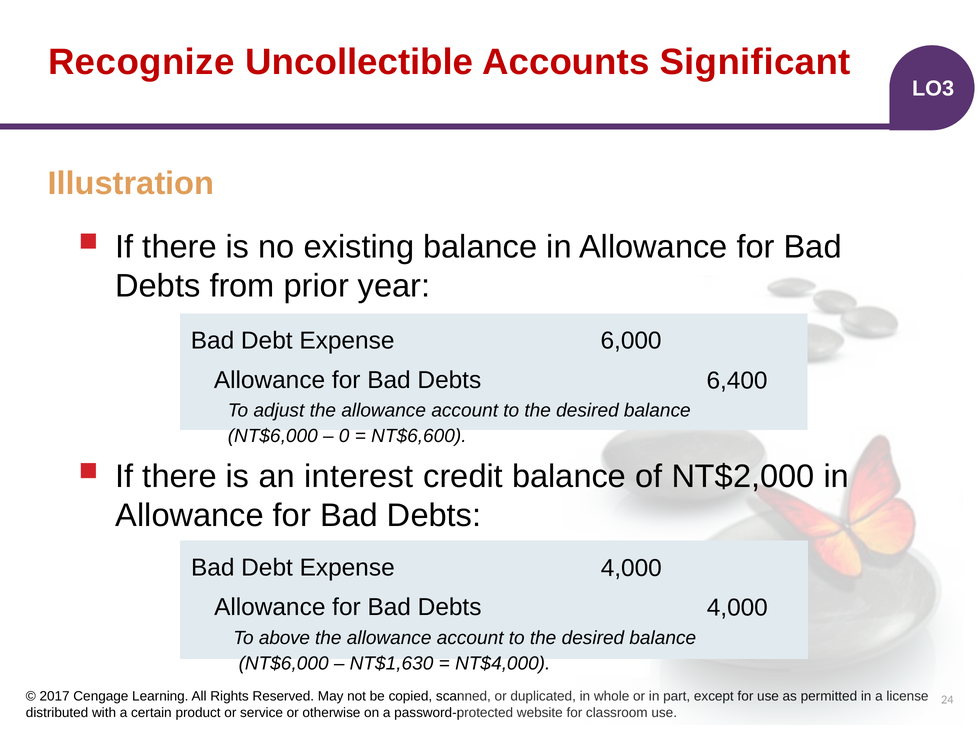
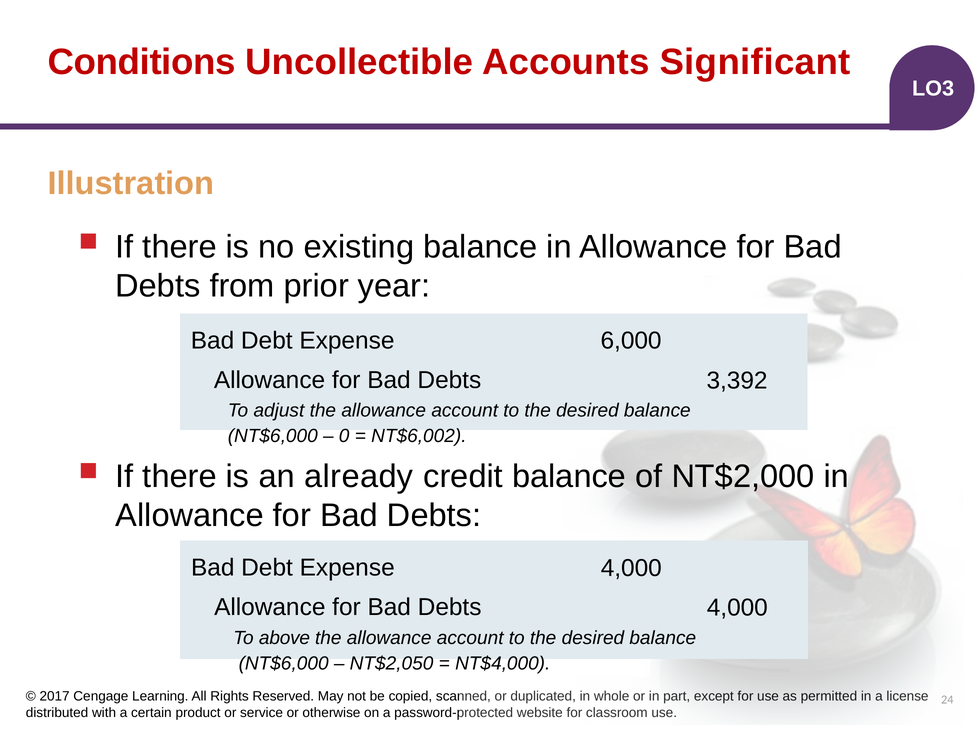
Recognize: Recognize -> Conditions
6,400: 6,400 -> 3,392
NT$6,600: NT$6,600 -> NT$6,002
interest: interest -> already
NT$1,630: NT$1,630 -> NT$2,050
